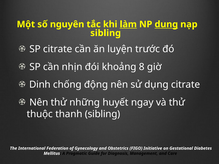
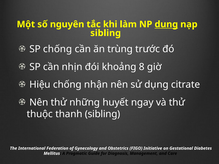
làm underline: present -> none
SP citrate: citrate -> chống
luyện: luyện -> trùng
Dinh: Dinh -> Hiệu
động: động -> nhận
